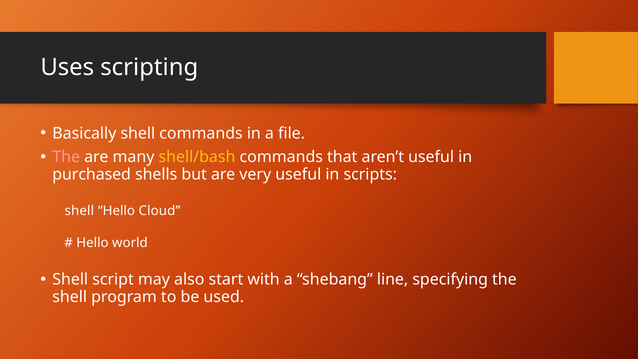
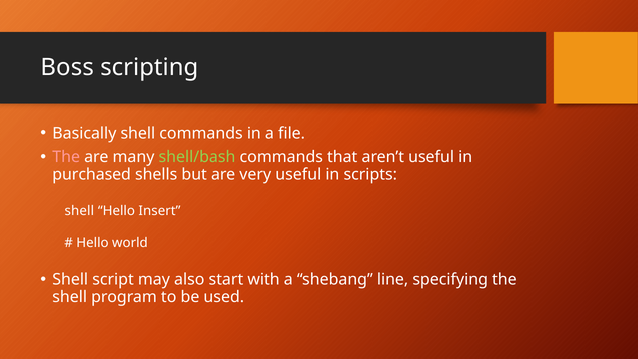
Uses: Uses -> Boss
shell/bash colour: yellow -> light green
Cloud: Cloud -> Insert
